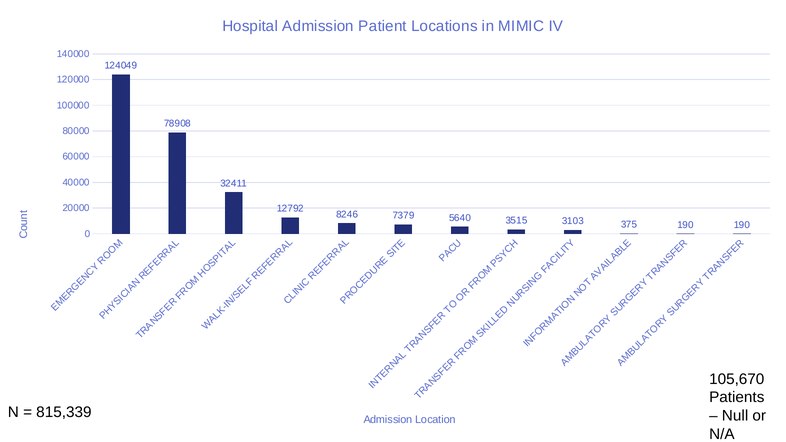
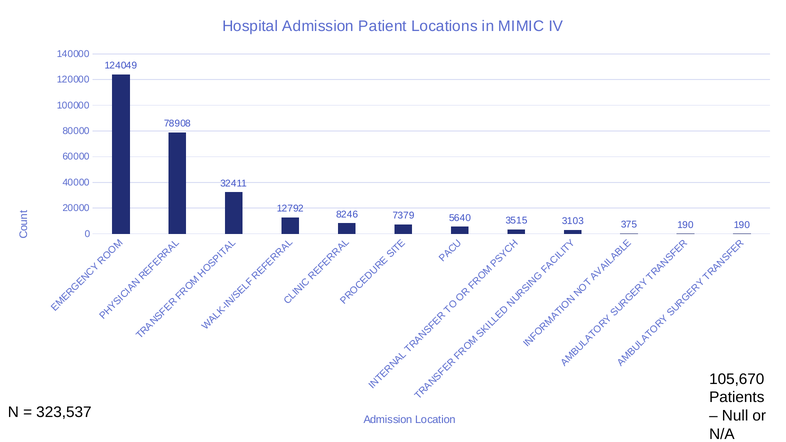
815,339: 815,339 -> 323,537
